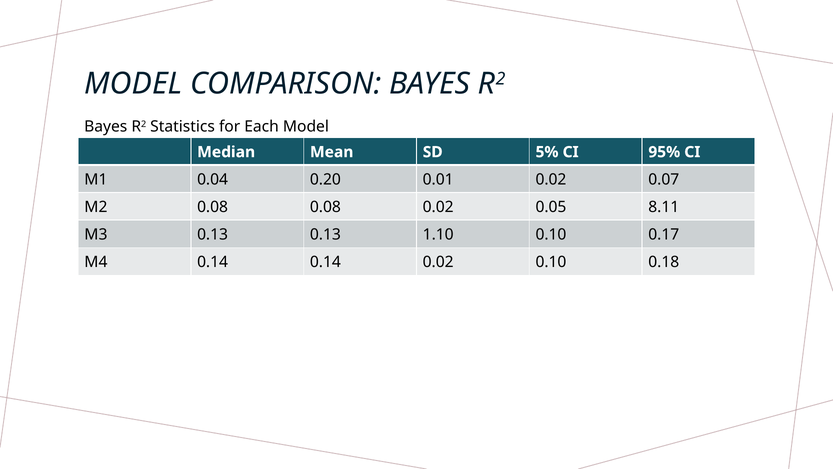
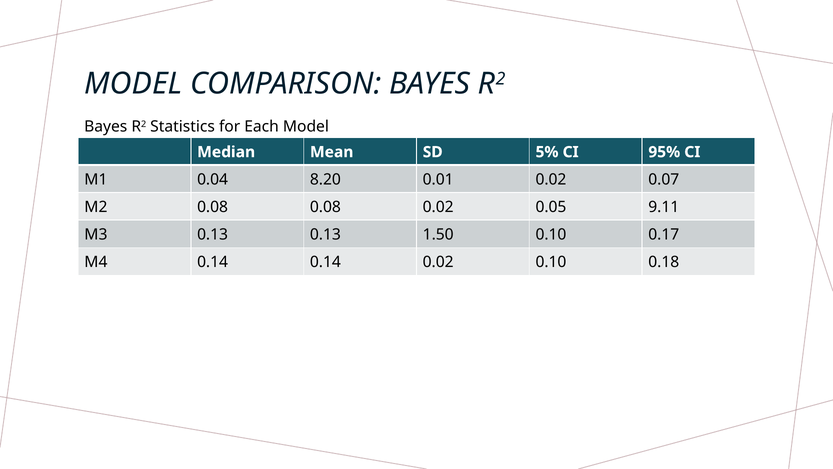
0.20: 0.20 -> 8.20
8.11: 8.11 -> 9.11
1.10: 1.10 -> 1.50
